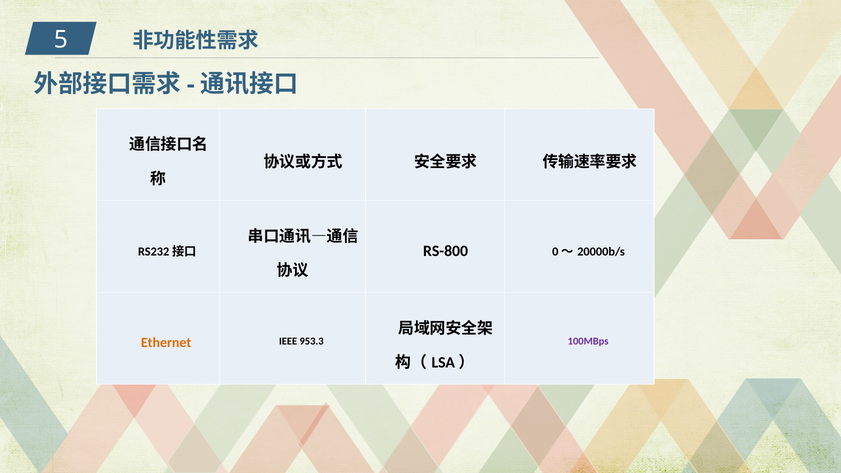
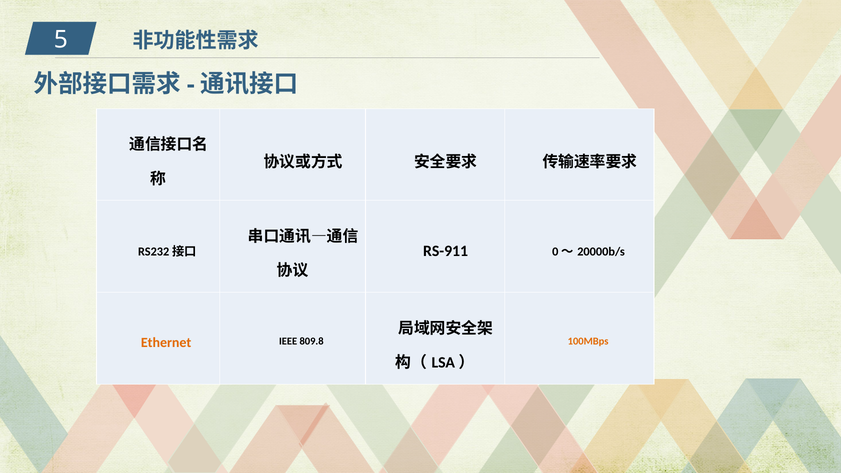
RS-800: RS-800 -> RS-911
953.3: 953.3 -> 809.8
100MBps colour: purple -> orange
